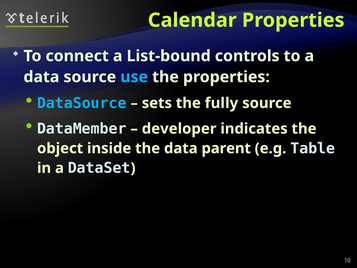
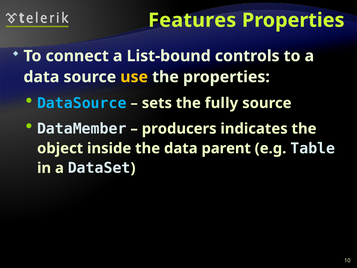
Calendar: Calendar -> Features
use colour: light blue -> yellow
developer: developer -> producers
